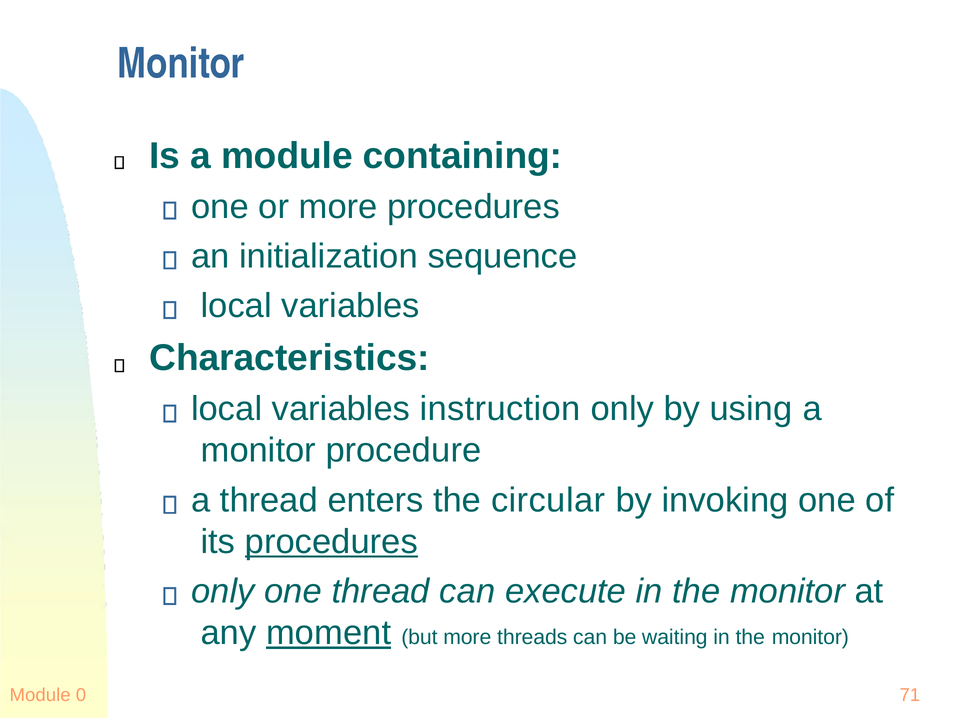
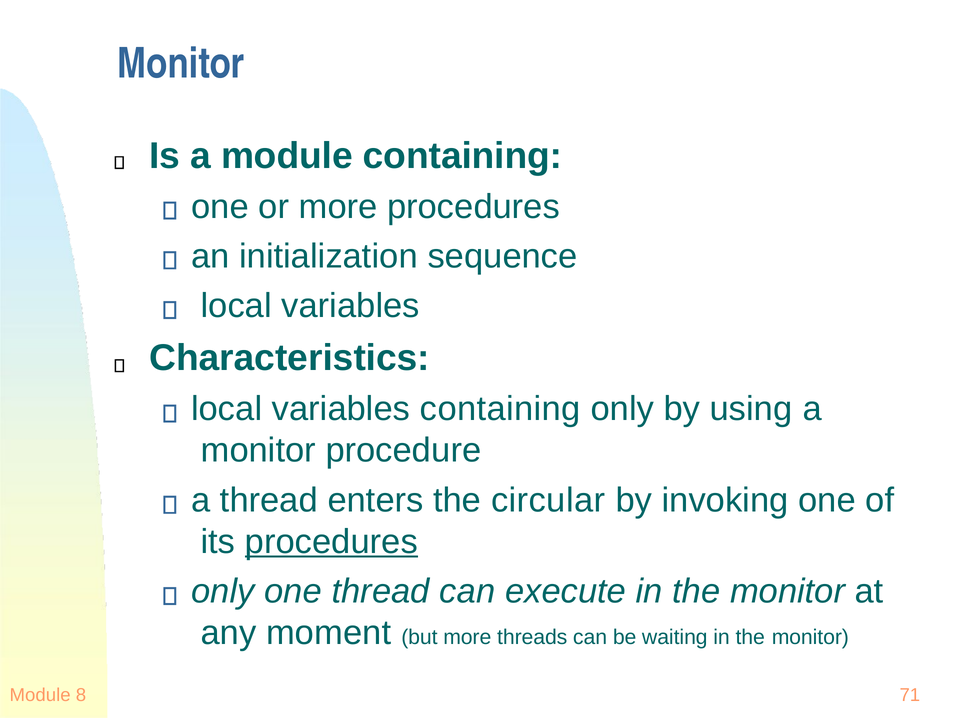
variables instruction: instruction -> containing
moment underline: present -> none
0: 0 -> 8
